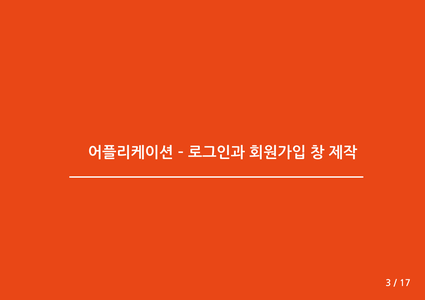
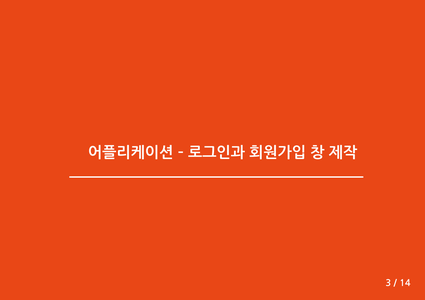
17: 17 -> 14
